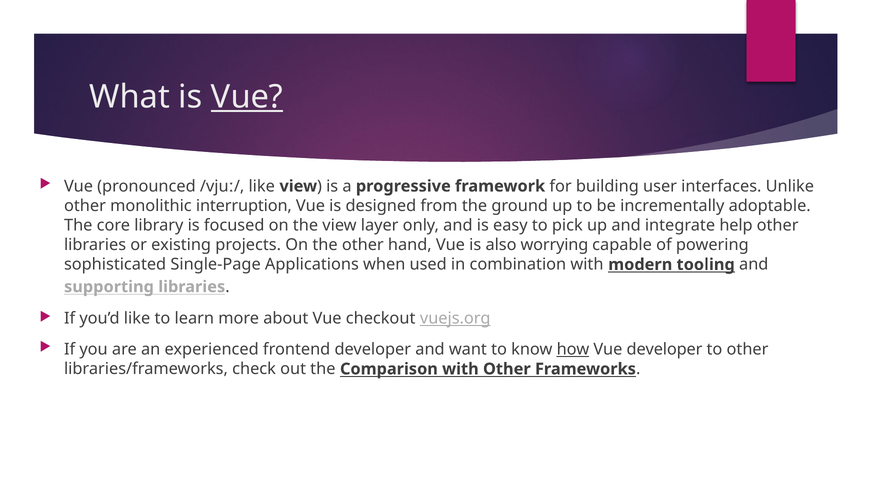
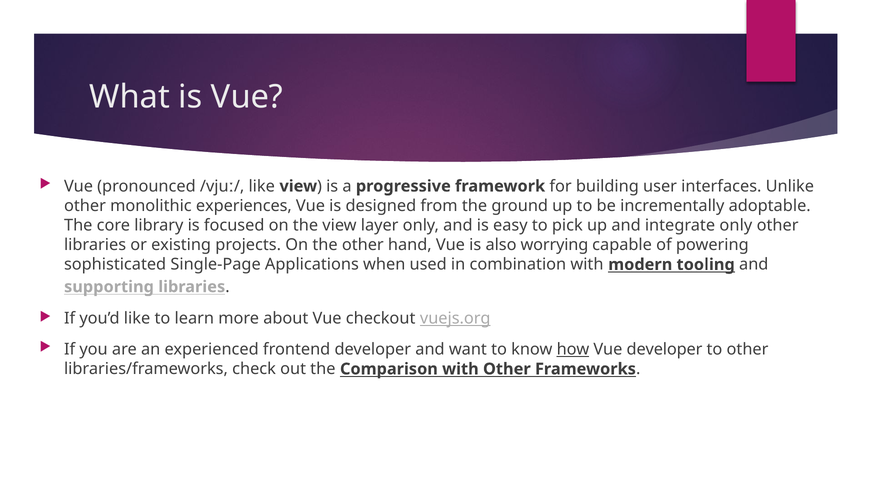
Vue at (247, 97) underline: present -> none
interruption: interruption -> experiences
integrate help: help -> only
